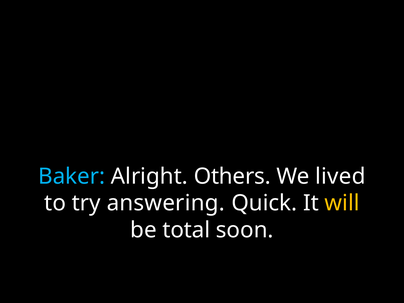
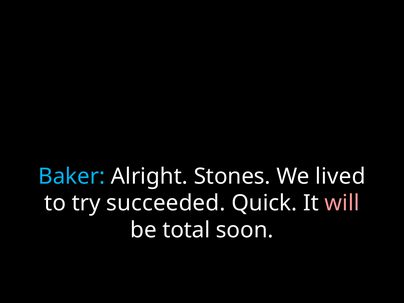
Others: Others -> Stones
answering: answering -> succeeded
will colour: yellow -> pink
